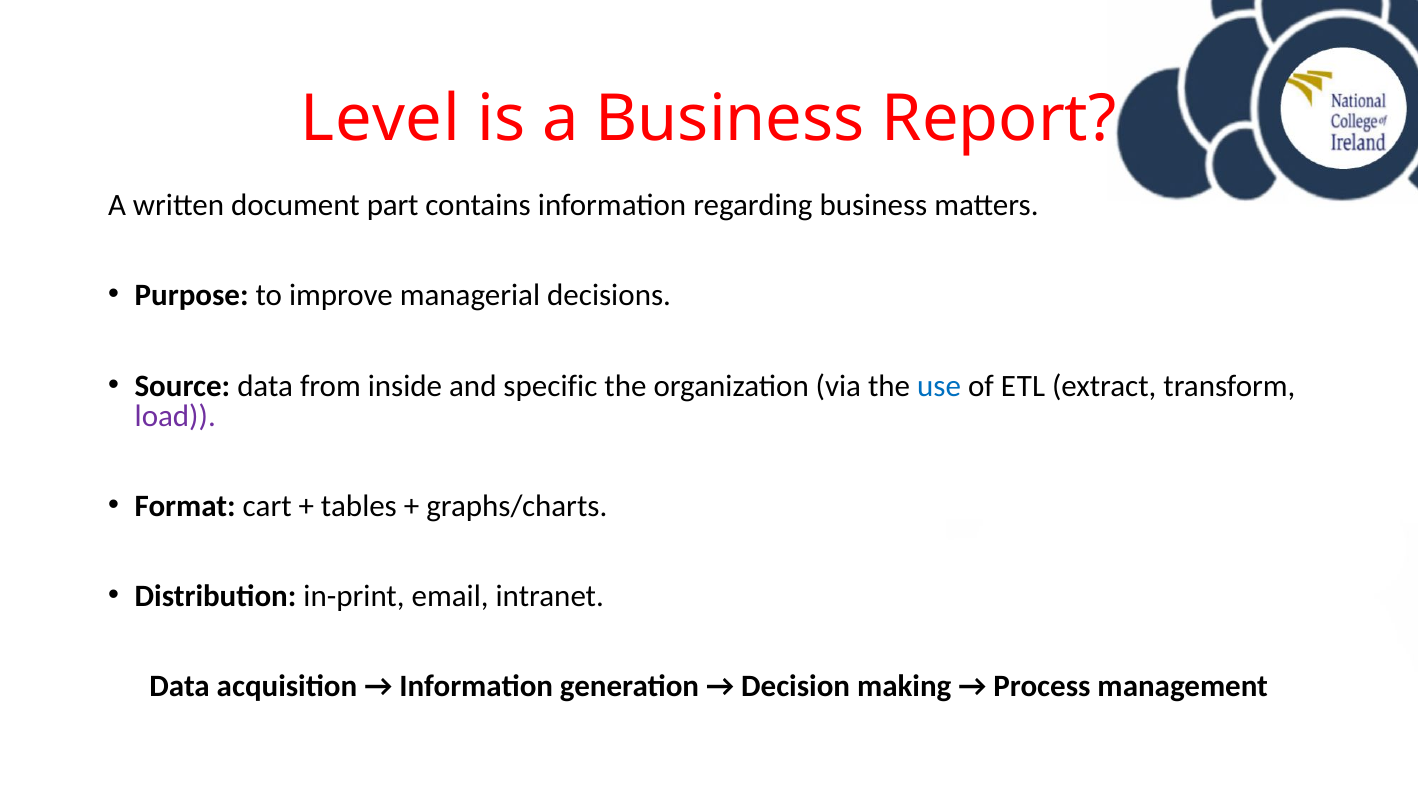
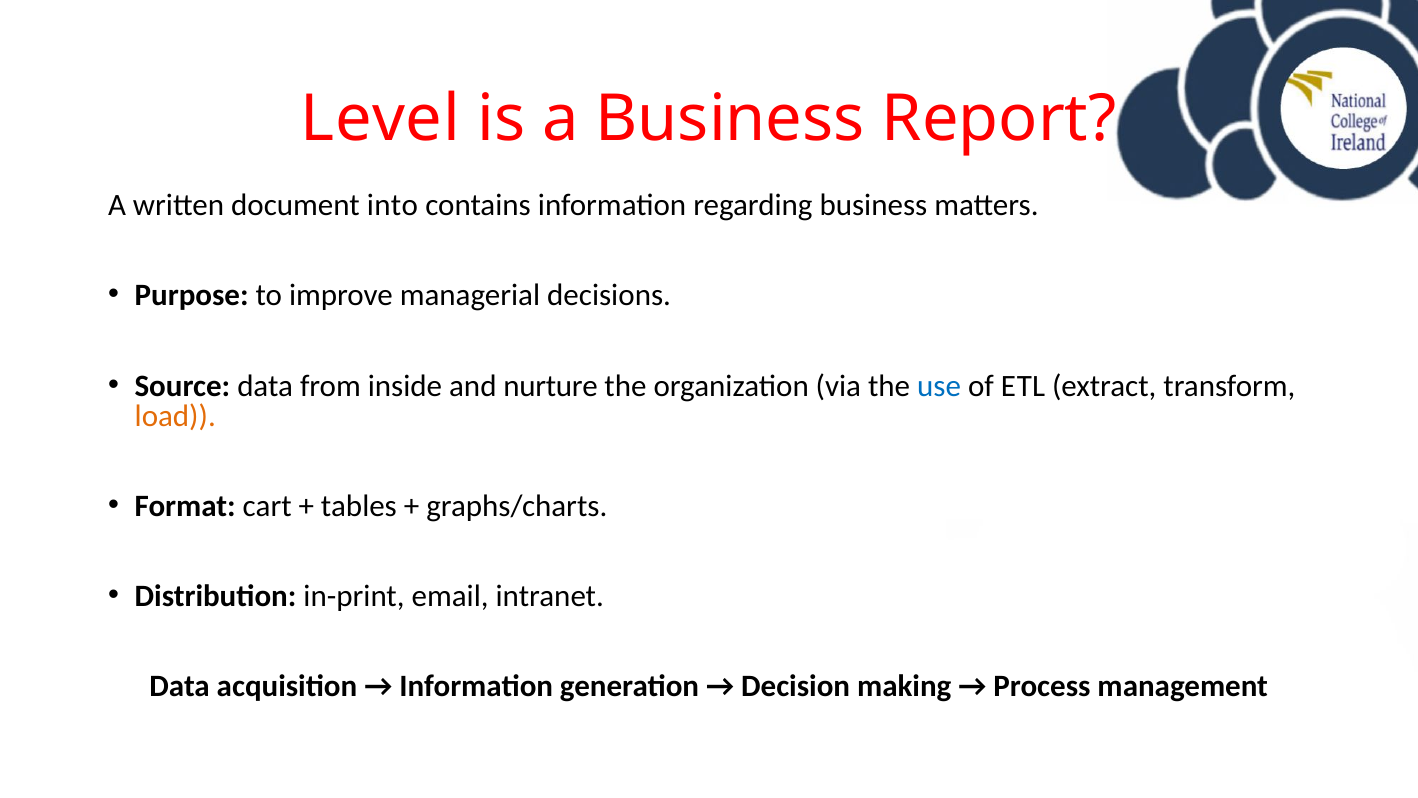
part: part -> into
specific: specific -> nurture
load colour: purple -> orange
